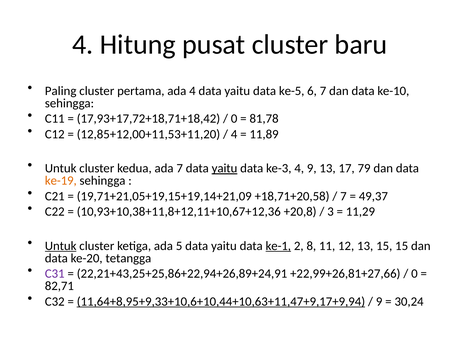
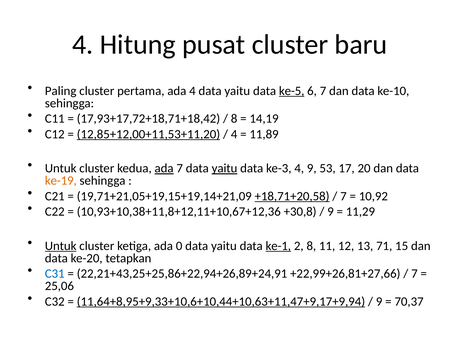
ke-5 underline: none -> present
0 at (234, 119): 0 -> 8
81,78: 81,78 -> 14,19
12,85+12,00+11,53+11,20 underline: none -> present
ada at (164, 168) underline: none -> present
9 13: 13 -> 53
79: 79 -> 20
+18,71+20,58 underline: none -> present
49,37: 49,37 -> 10,92
+20,8: +20,8 -> +30,8
3 at (331, 212): 3 -> 9
5: 5 -> 0
13 15: 15 -> 71
tetangga: tetangga -> tetapkan
C31 colour: purple -> blue
0 at (414, 274): 0 -> 7
82,71: 82,71 -> 25,06
30,24: 30,24 -> 70,37
